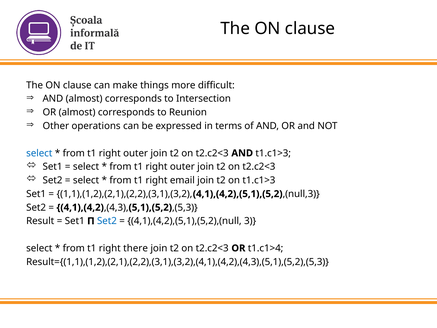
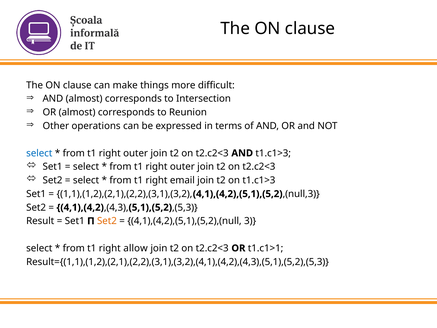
Set2 at (107, 221) colour: blue -> orange
there: there -> allow
t1.c1>4: t1.c1>4 -> t1.c1>1
